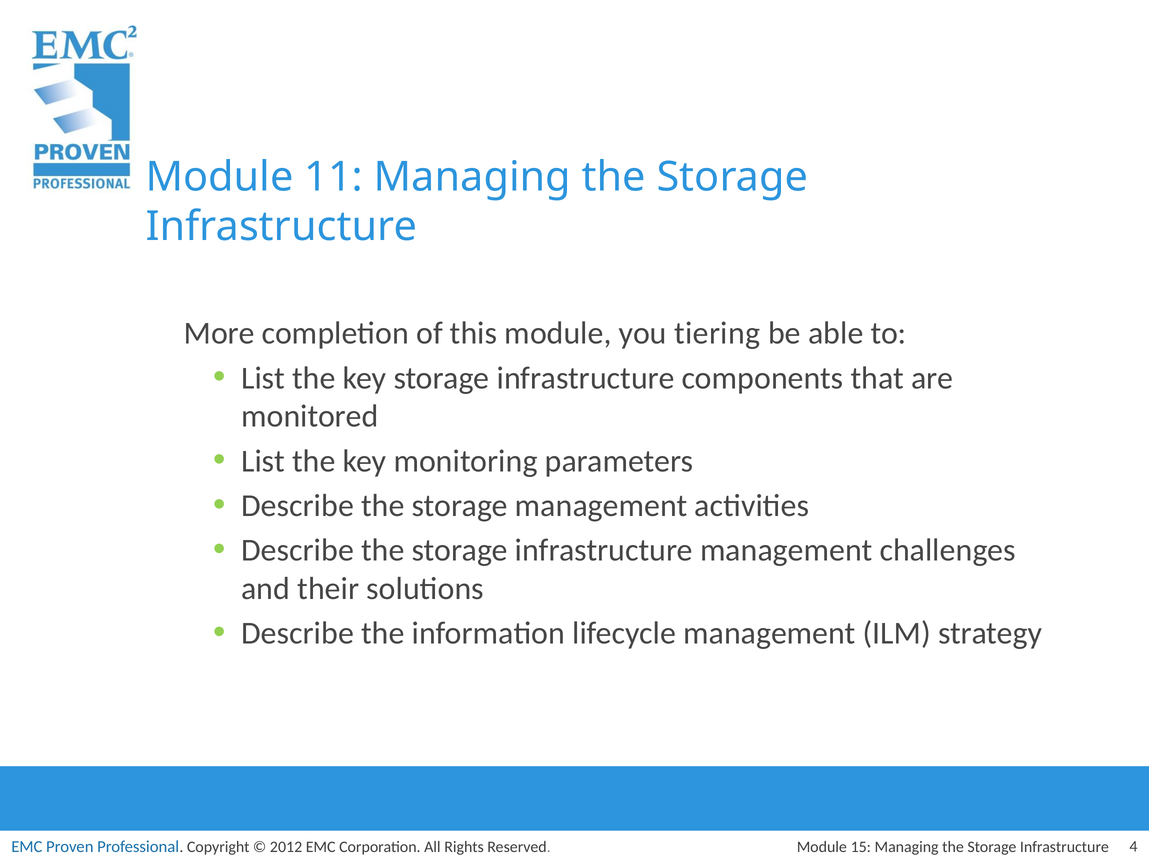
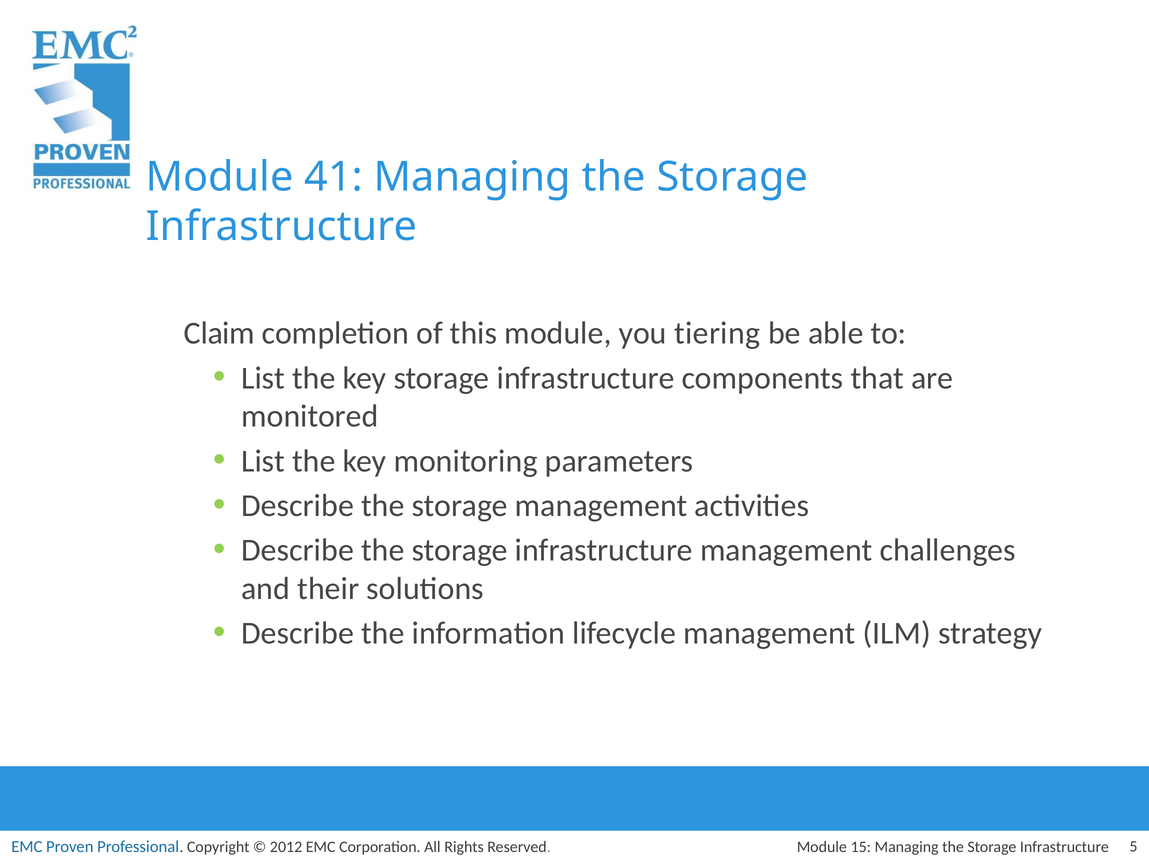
11: 11 -> 41
More: More -> Claim
4: 4 -> 5
